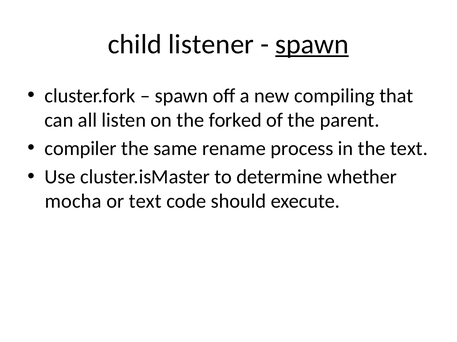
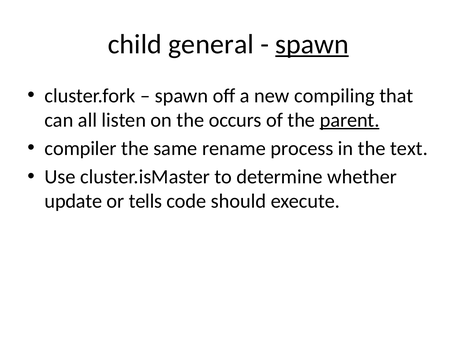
listener: listener -> general
forked: forked -> occurs
parent underline: none -> present
mocha: mocha -> update
or text: text -> tells
